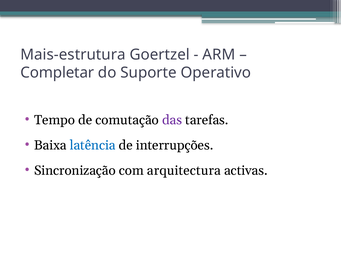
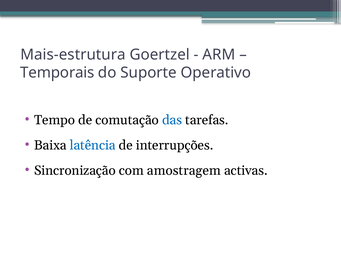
Completar: Completar -> Temporais
das colour: purple -> blue
arquitectura: arquitectura -> amostragem
